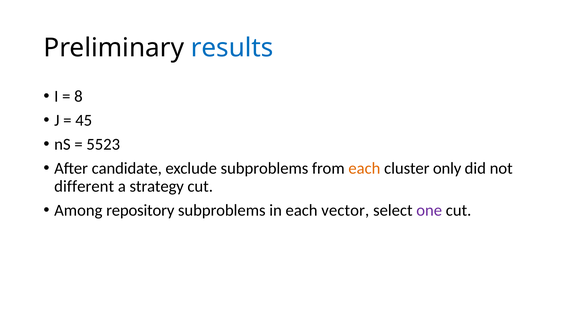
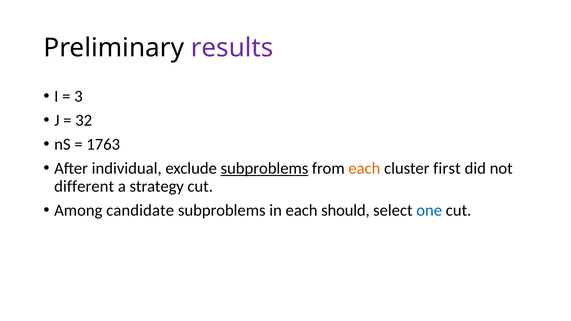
results colour: blue -> purple
8: 8 -> 3
45: 45 -> 32
5523: 5523 -> 1763
candidate: candidate -> individual
subproblems at (264, 168) underline: none -> present
only: only -> first
repository: repository -> candidate
vector: vector -> should
one colour: purple -> blue
